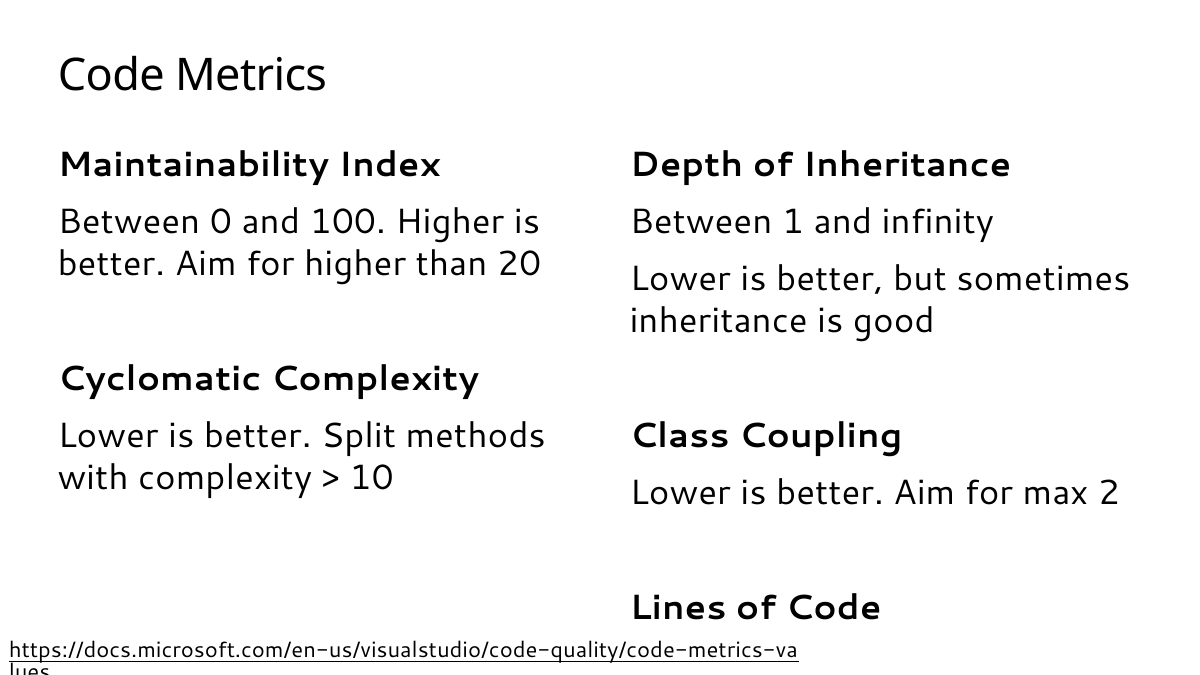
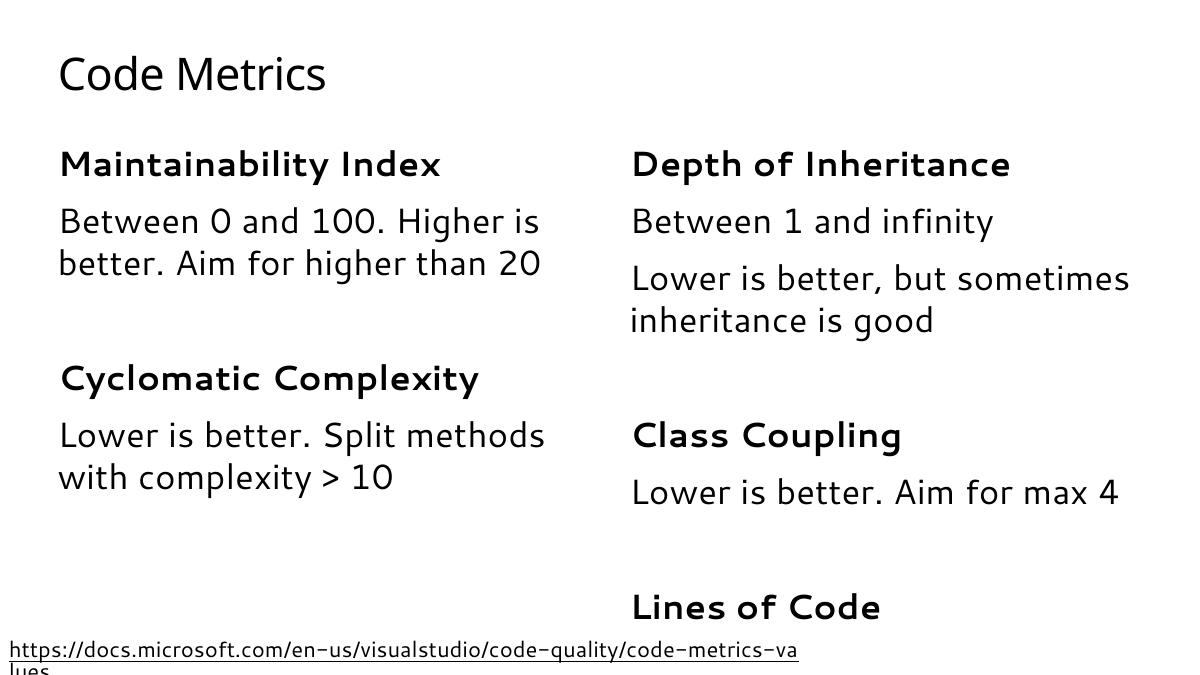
2: 2 -> 4
